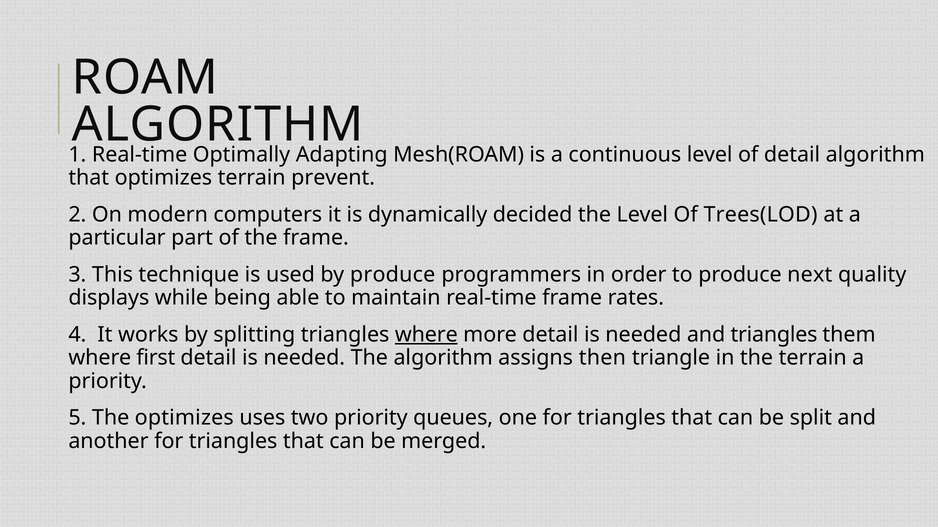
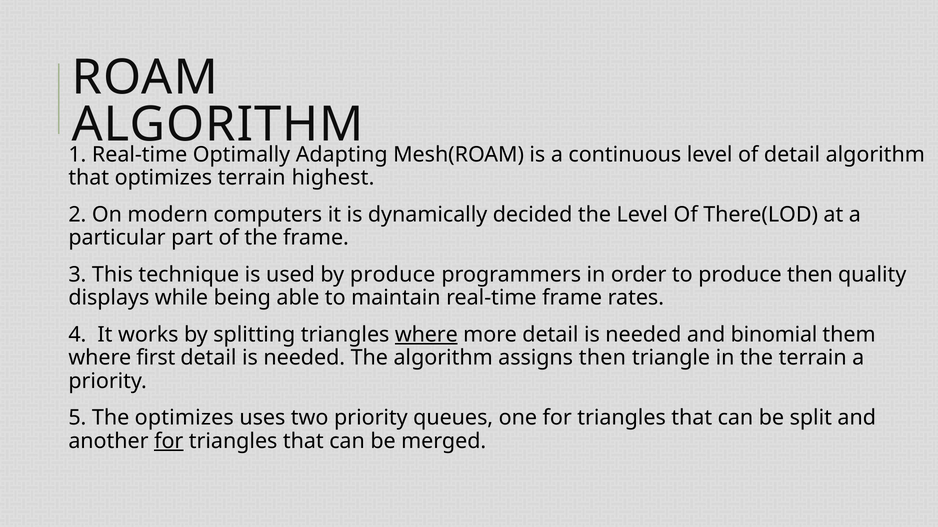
prevent: prevent -> highest
Trees(LOD: Trees(LOD -> There(LOD
produce next: next -> then
and triangles: triangles -> binomial
for at (169, 441) underline: none -> present
